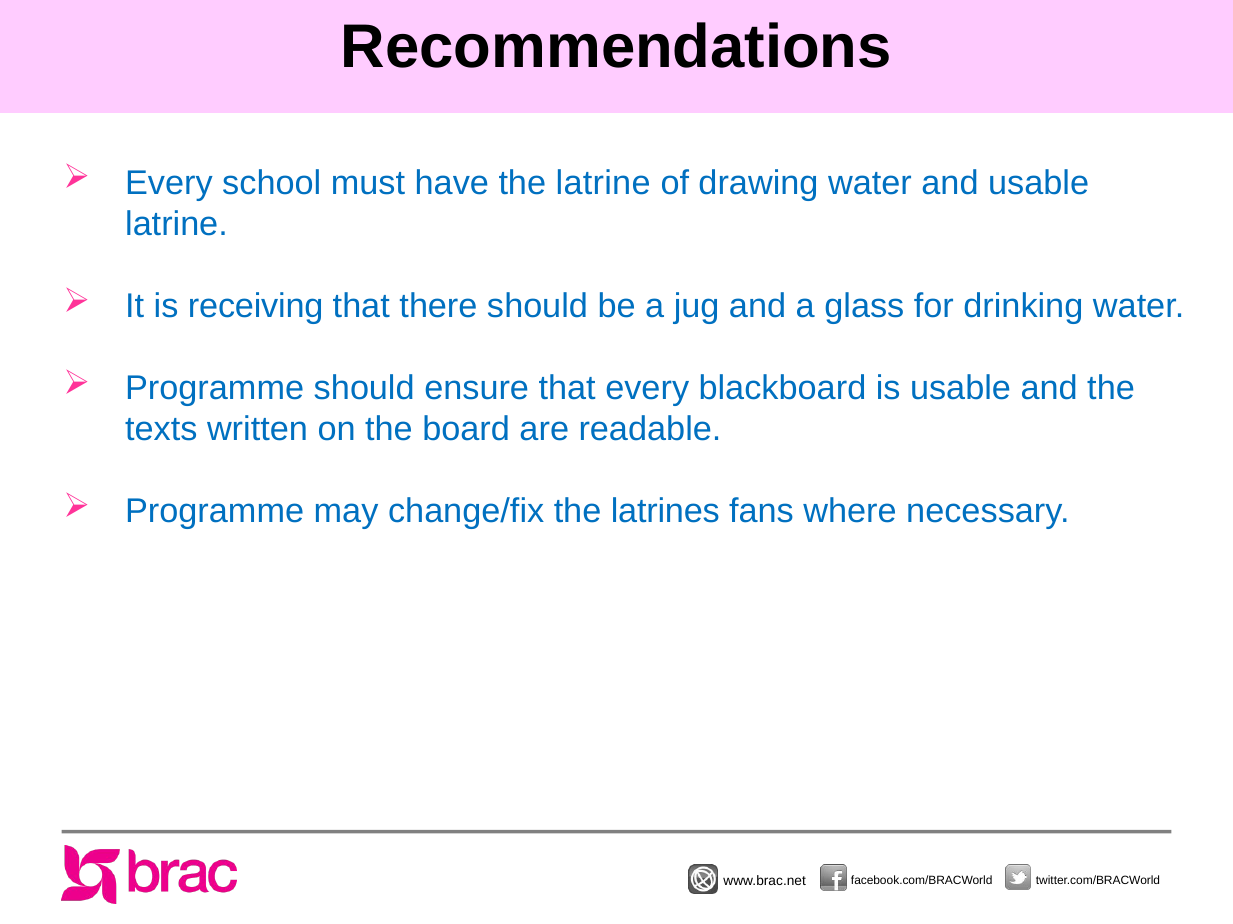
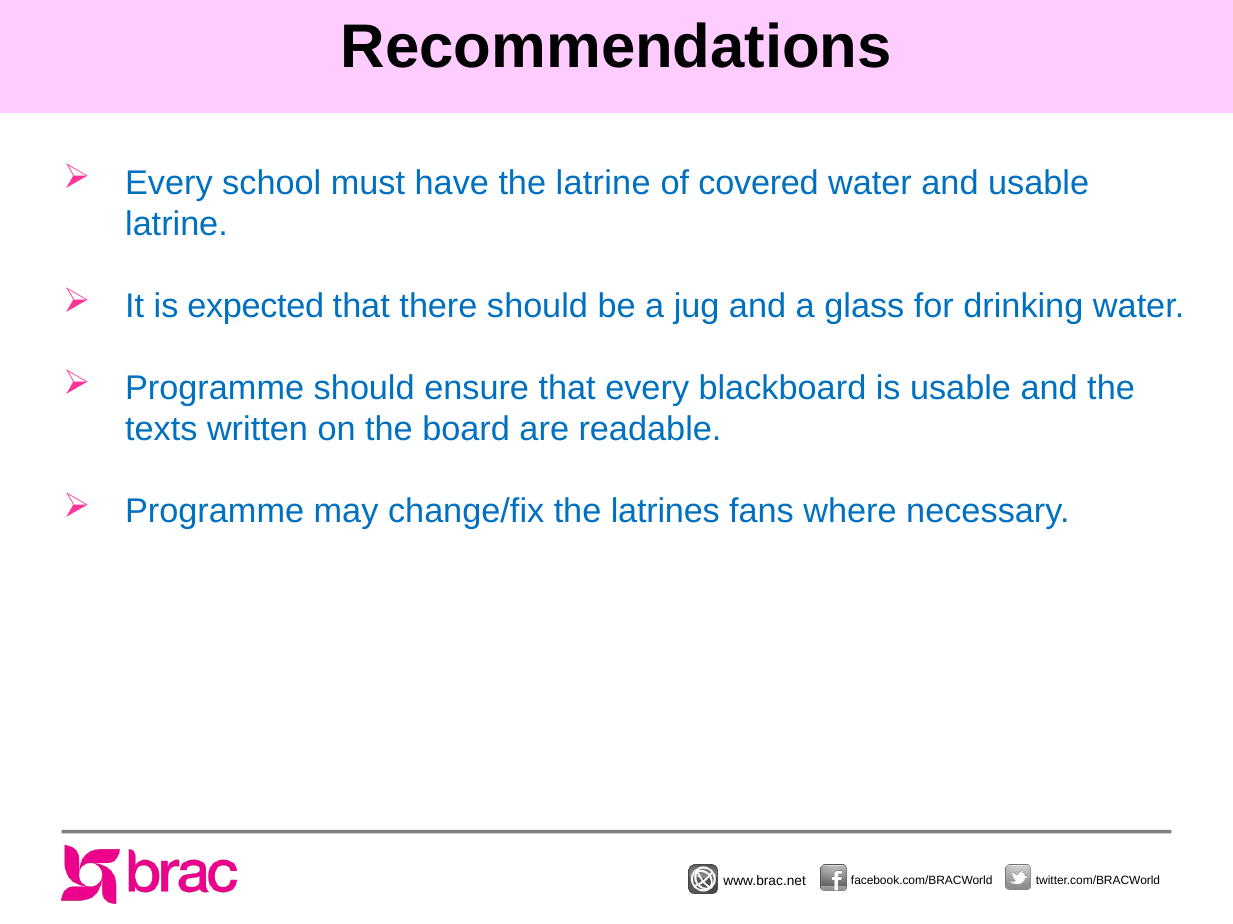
drawing: drawing -> covered
receiving: receiving -> expected
